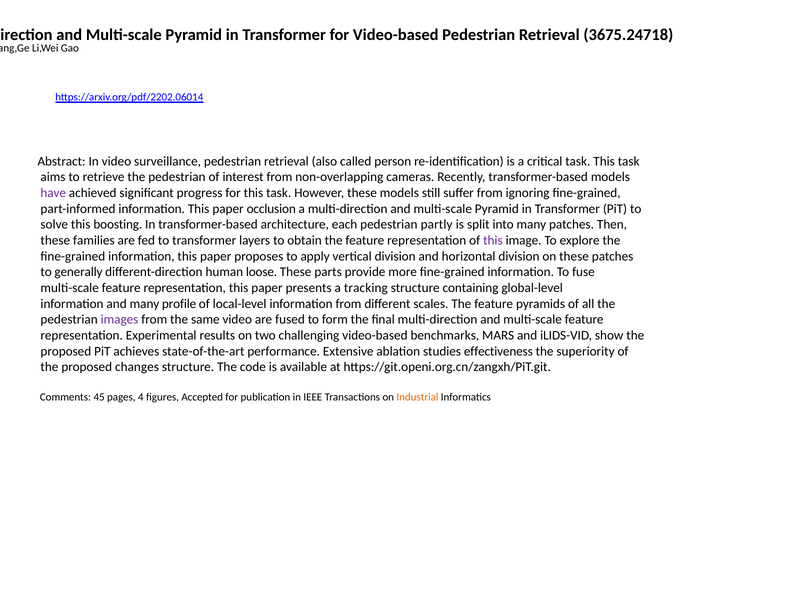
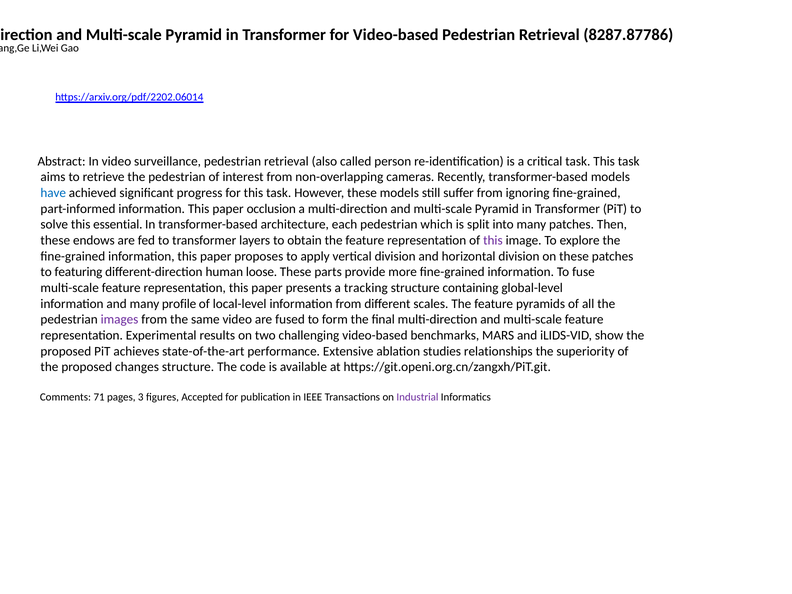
3675.24718: 3675.24718 -> 8287.87786
have colour: purple -> blue
boosting: boosting -> essential
partly: partly -> which
families: families -> endows
generally: generally -> featuring
effectiveness: effectiveness -> relationships
45: 45 -> 71
4: 4 -> 3
Industrial colour: orange -> purple
